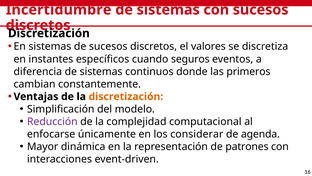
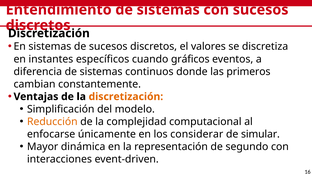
Incertidumbre: Incertidumbre -> Entendimiento
seguros: seguros -> gráficos
Reducción colour: purple -> orange
agenda: agenda -> simular
patrones: patrones -> segundo
